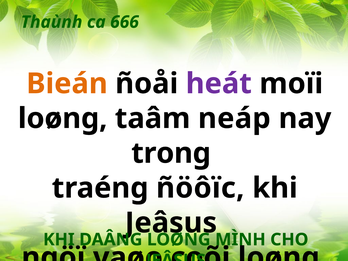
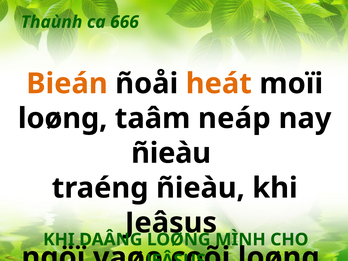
heát colour: purple -> orange
trong at (171, 153): trong -> ñieàu
traéng ñöôïc: ñöôïc -> ñieàu
